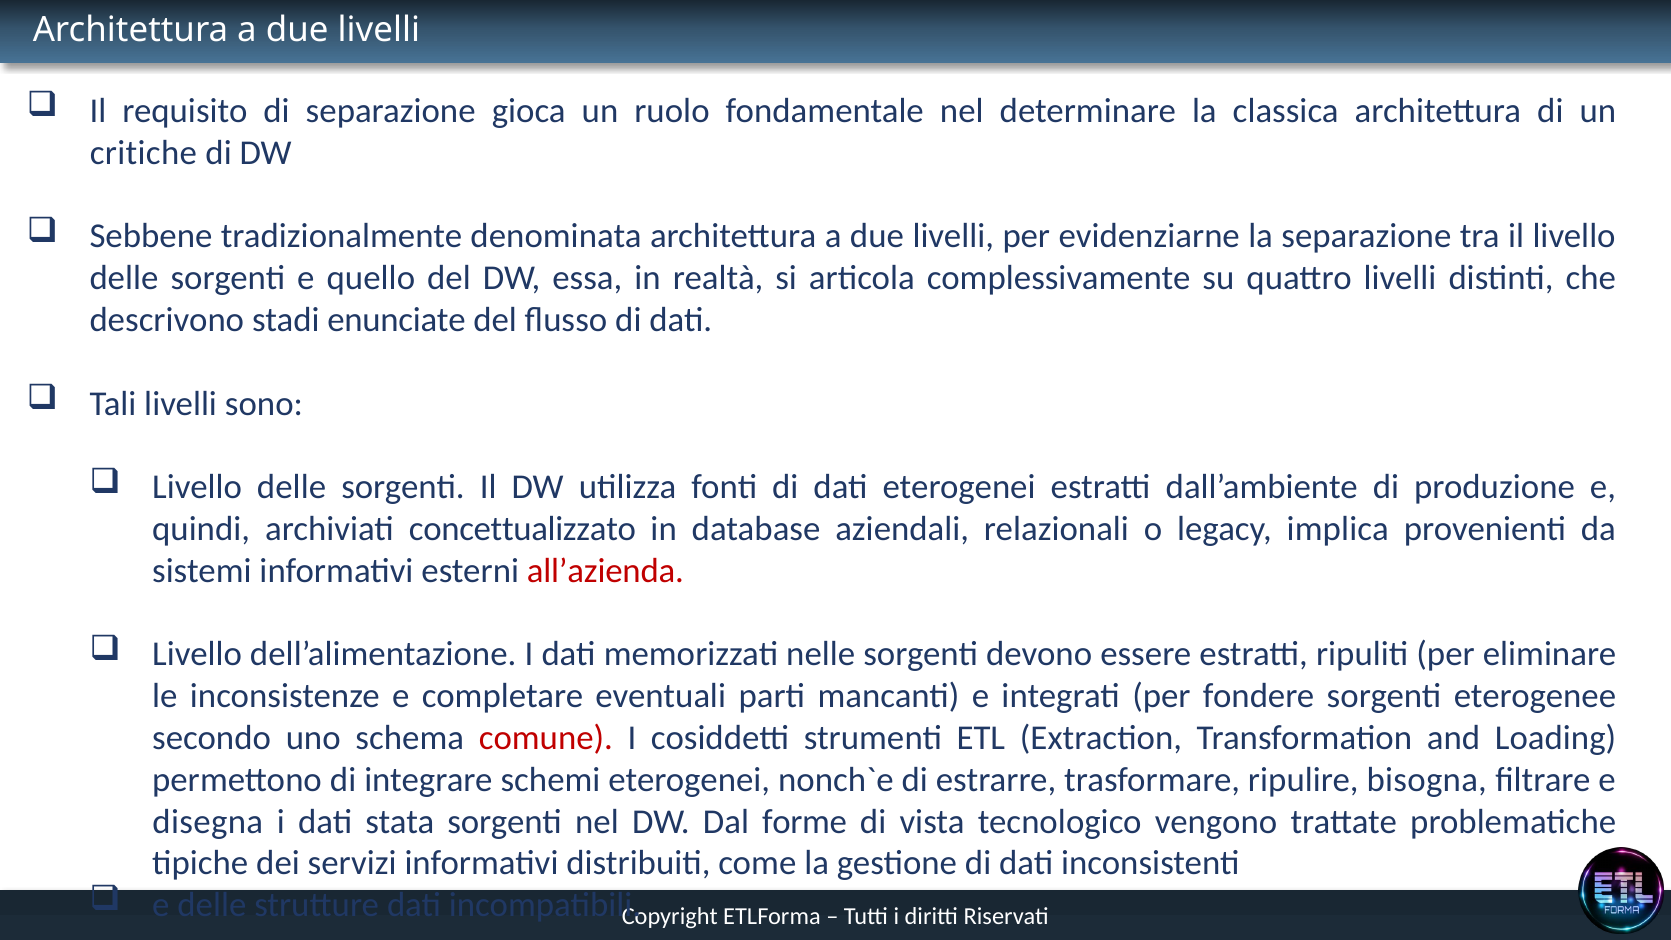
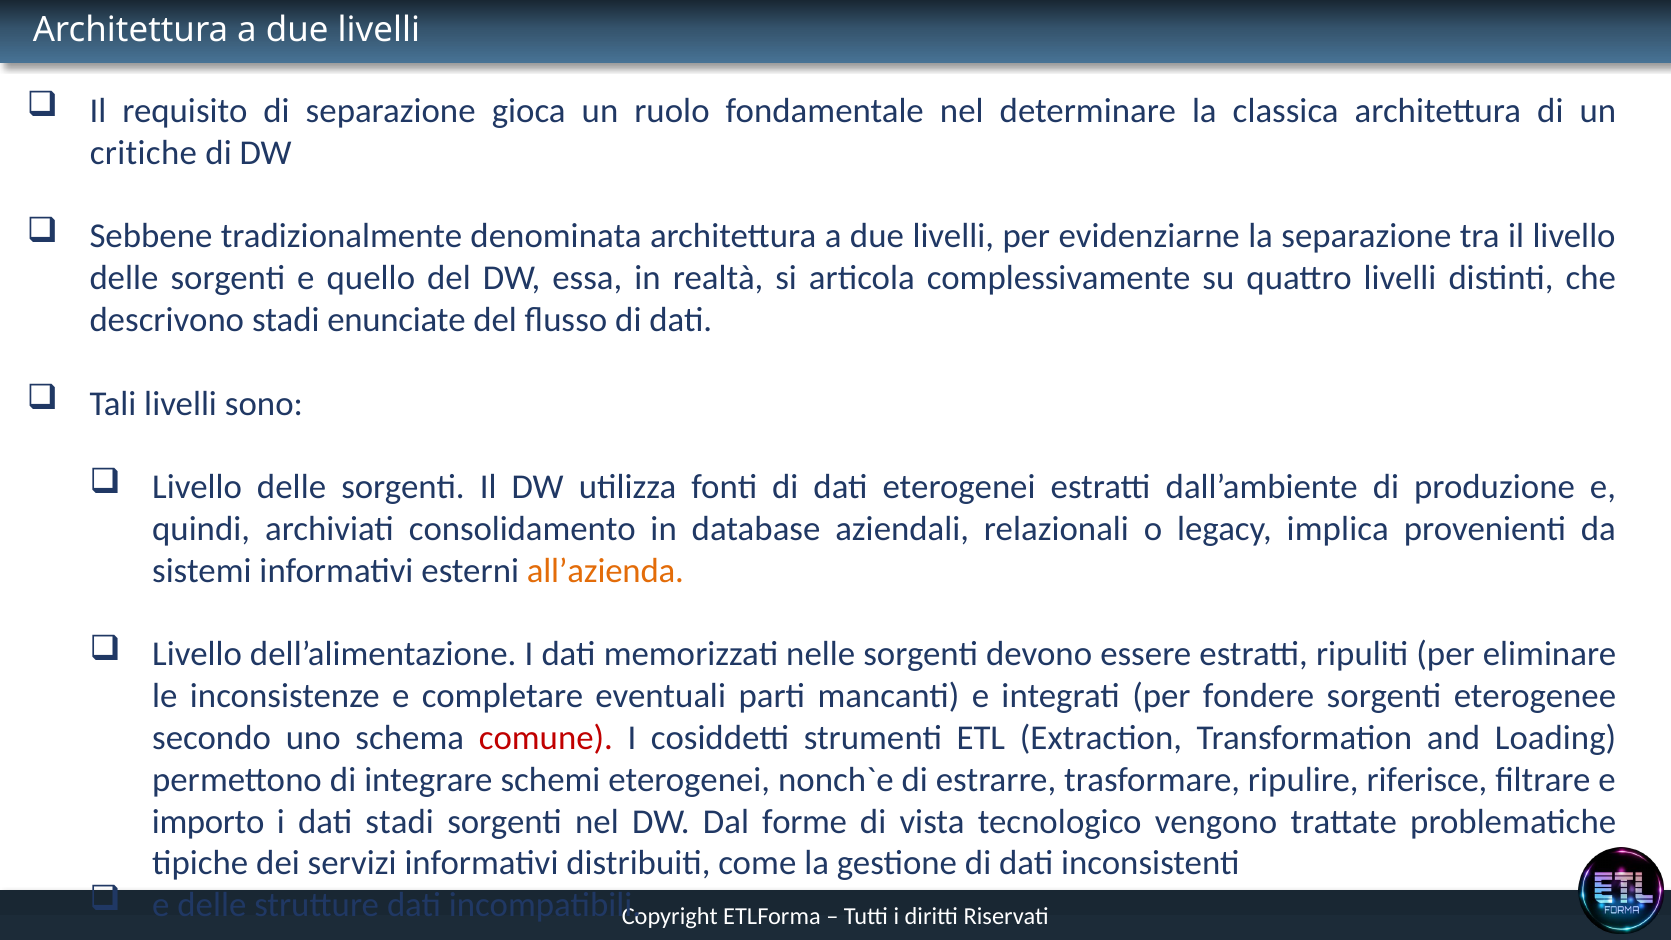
concettualizzato: concettualizzato -> consolidamento
all’azienda colour: red -> orange
bisogna: bisogna -> riferisce
disegna: disegna -> importo
dati stata: stata -> stadi
